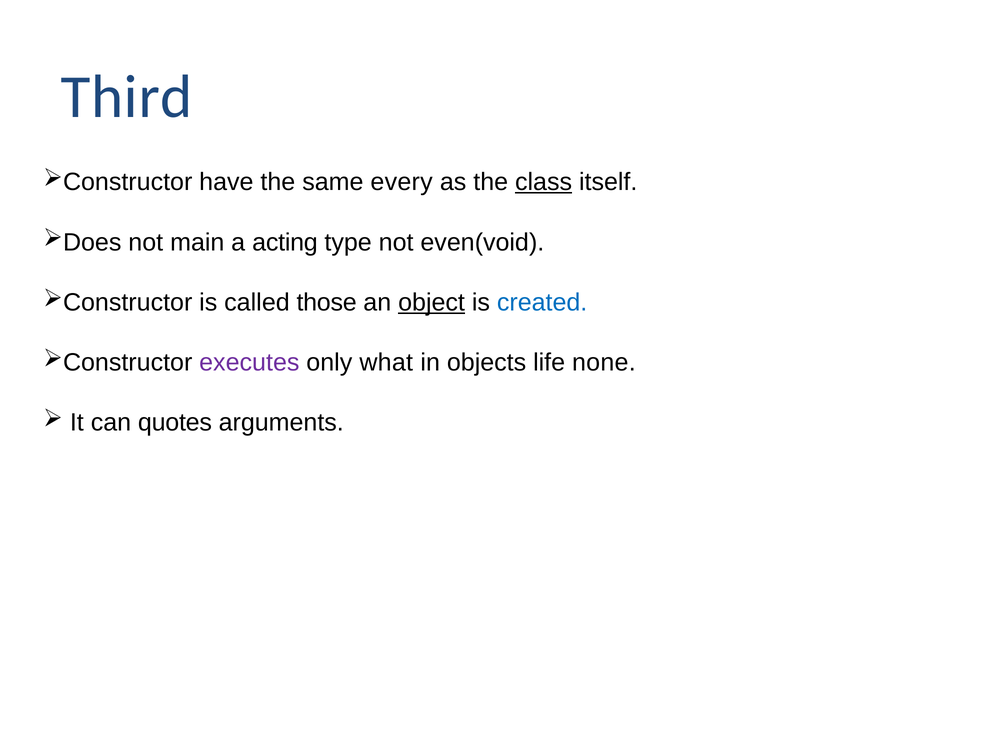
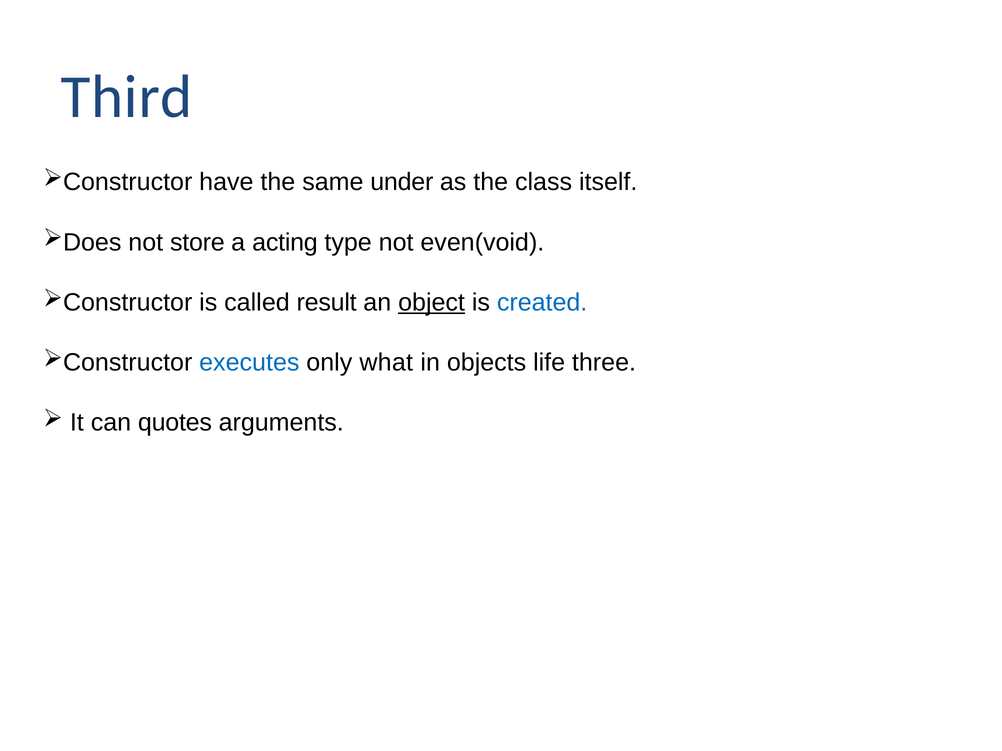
every: every -> under
class underline: present -> none
main: main -> store
those: those -> result
executes colour: purple -> blue
none: none -> three
